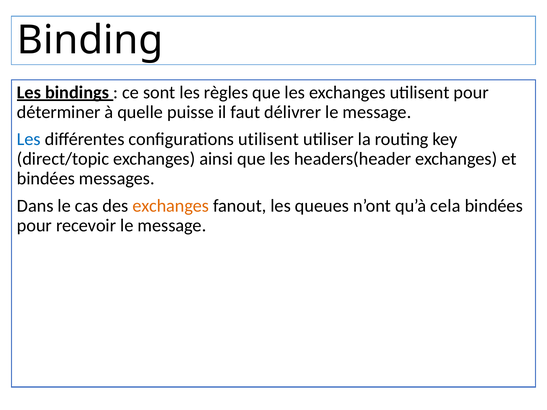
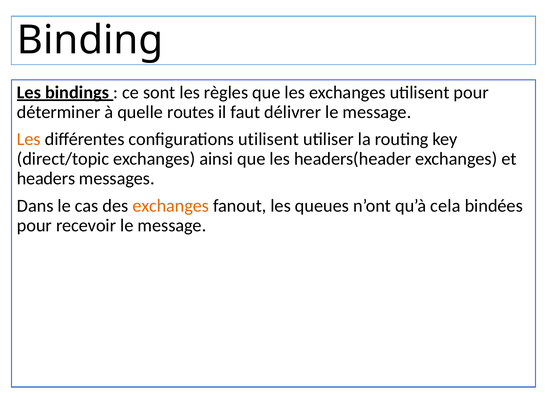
puisse: puisse -> routes
Les at (29, 139) colour: blue -> orange
bindées at (46, 179): bindées -> headers
